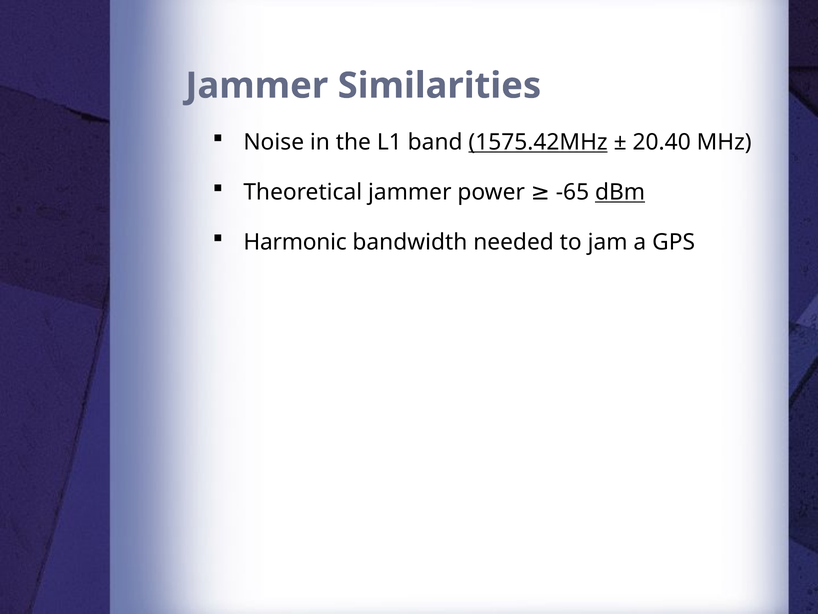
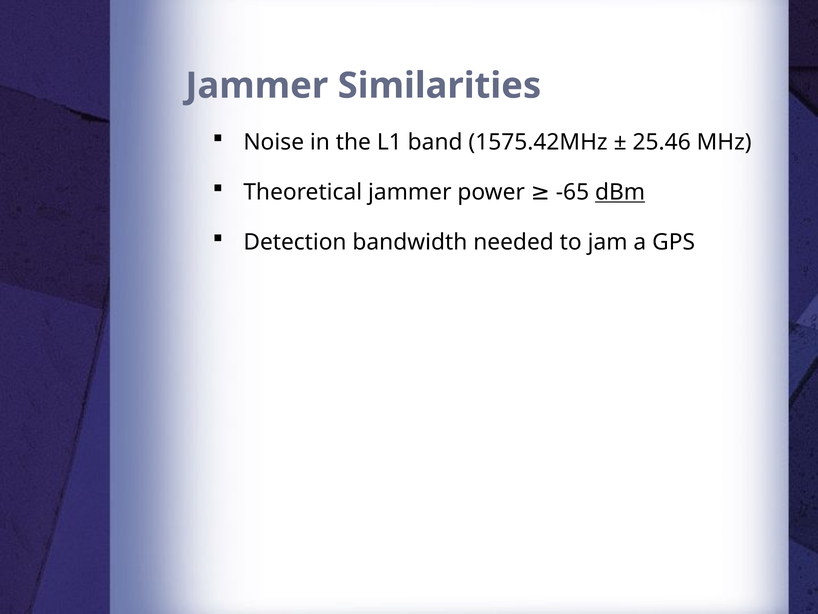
1575.42MHz underline: present -> none
20.40: 20.40 -> 25.46
Harmonic: Harmonic -> Detection
